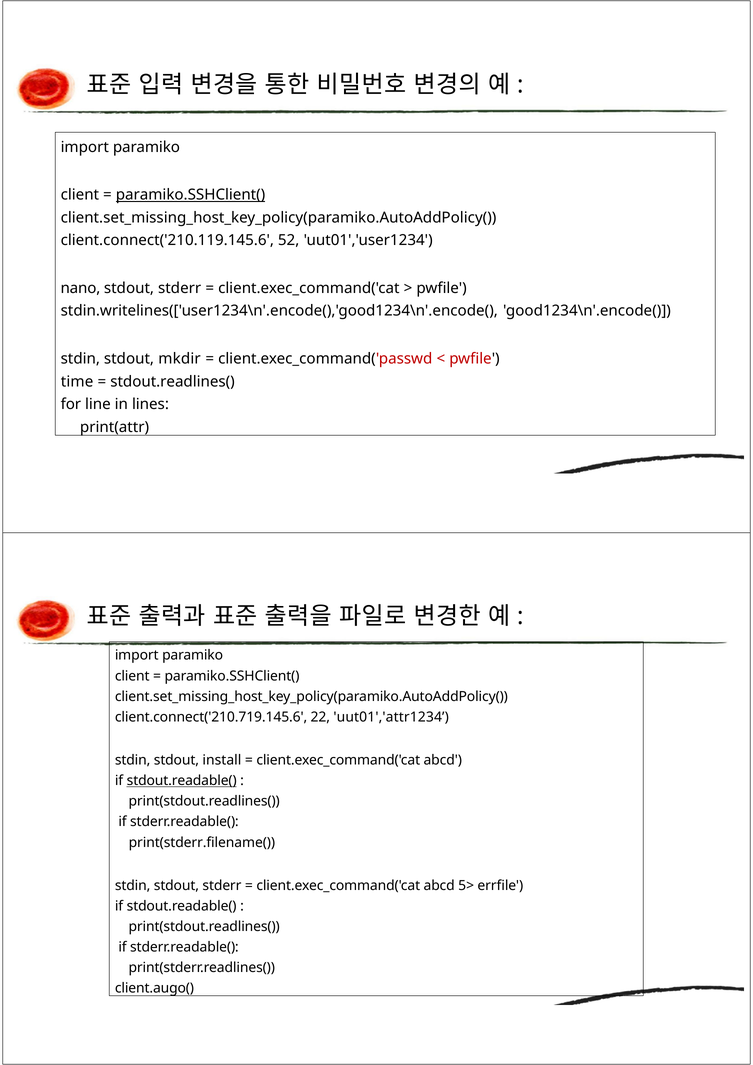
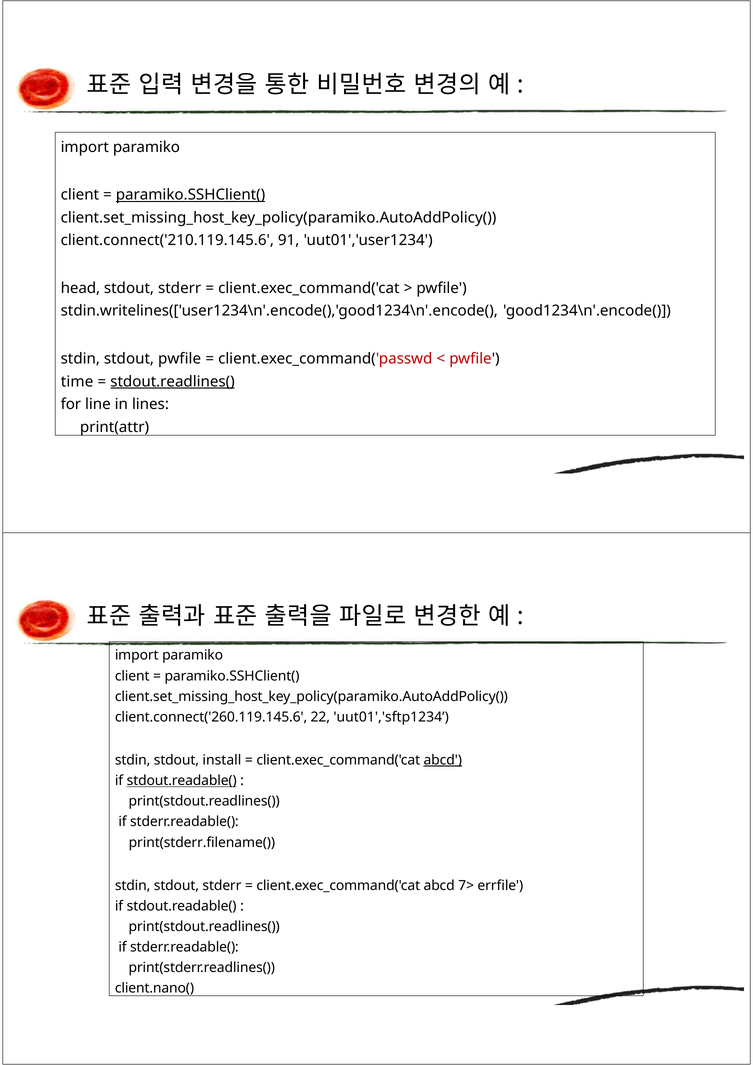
52: 52 -> 91
nano: nano -> head
stdout mkdir: mkdir -> pwfile
stdout.readlines( underline: none -> present
client.connect('210.719.145.6: client.connect('210.719.145.6 -> client.connect('260.119.145.6
uut01','attr1234: uut01','attr1234 -> uut01','sftp1234
abcd at (443, 761) underline: none -> present
5>: 5> -> 7>
client.augo(: client.augo( -> client.nano(
